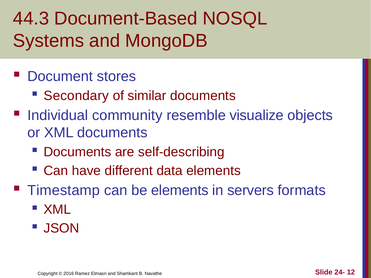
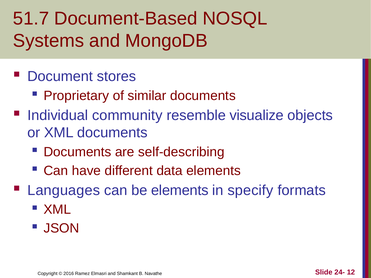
44.3: 44.3 -> 51.7
Secondary: Secondary -> Proprietary
Timestamp: Timestamp -> Languages
servers: servers -> specify
